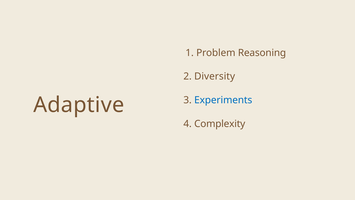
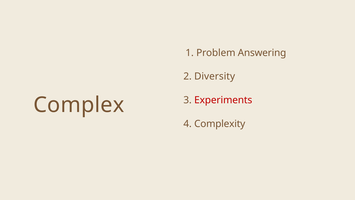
Reasoning: Reasoning -> Answering
Experiments colour: blue -> red
Adaptive: Adaptive -> Complex
